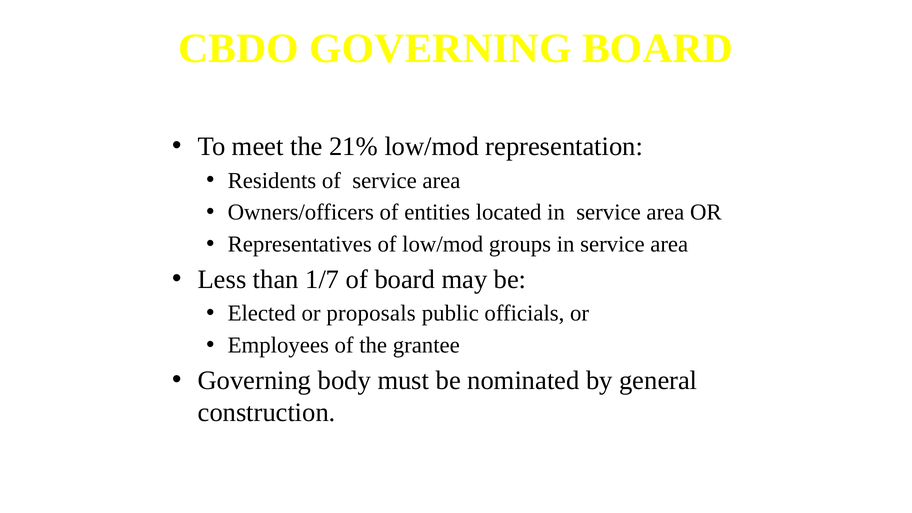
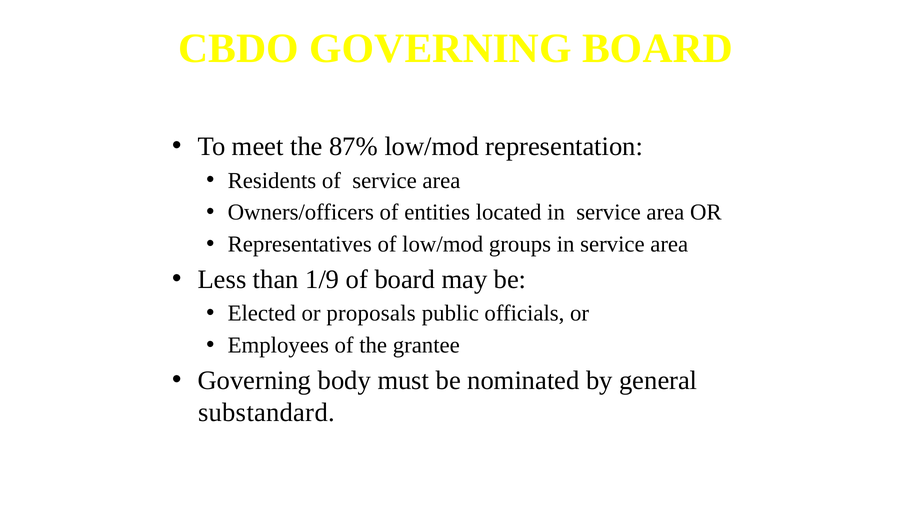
21%: 21% -> 87%
1/7: 1/7 -> 1/9
construction: construction -> substandard
